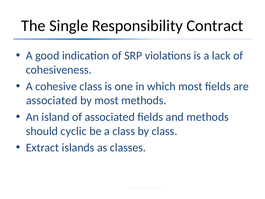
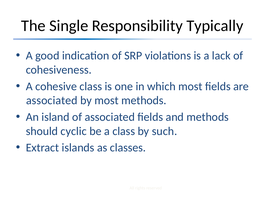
Contract: Contract -> Typically
by class: class -> such
